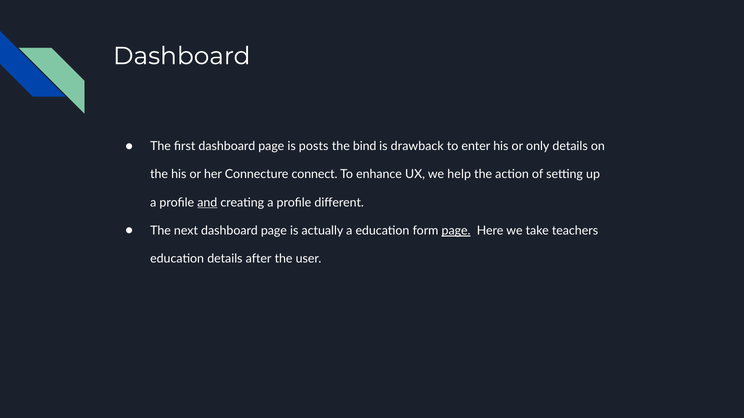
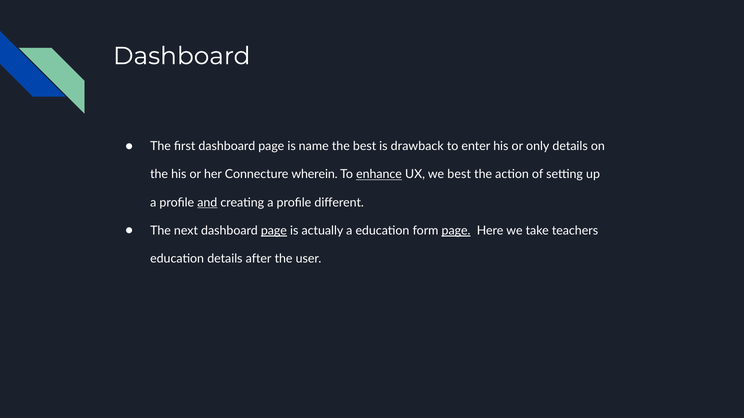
posts: posts -> name
the bind: bind -> best
connect: connect -> wherein
enhance underline: none -> present
we help: help -> best
page at (274, 231) underline: none -> present
